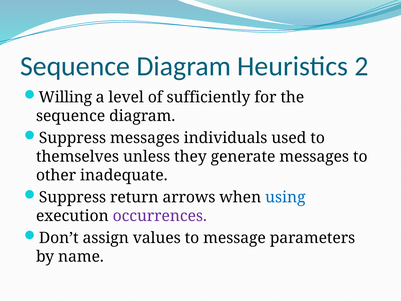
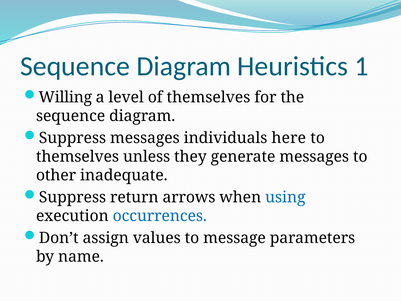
2: 2 -> 1
of sufficiently: sufficiently -> themselves
used: used -> here
occurrences colour: purple -> blue
